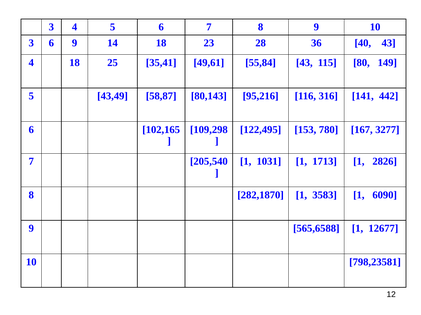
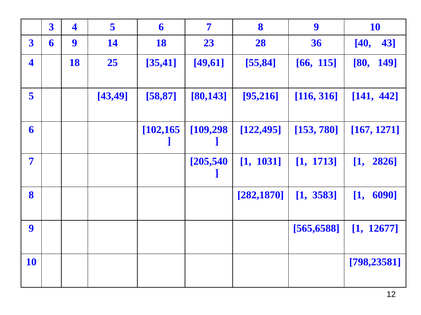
55,84 43: 43 -> 66
3277: 3277 -> 1271
